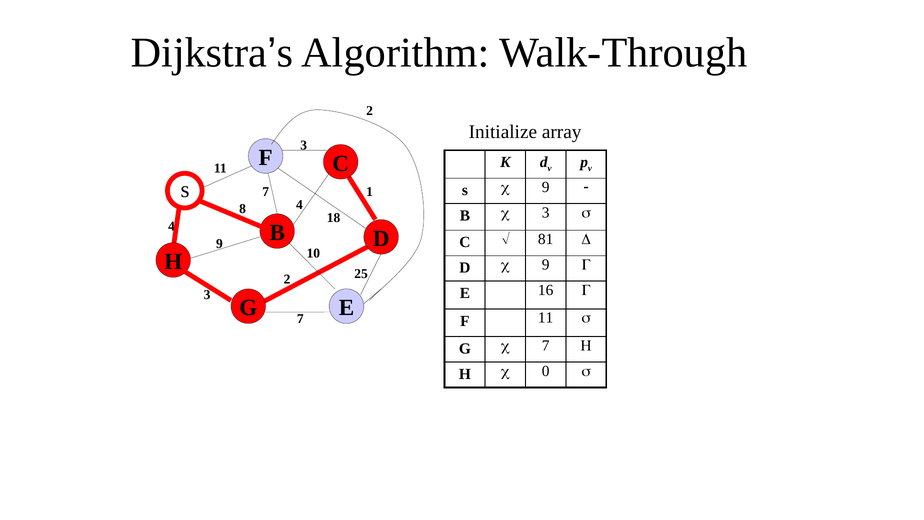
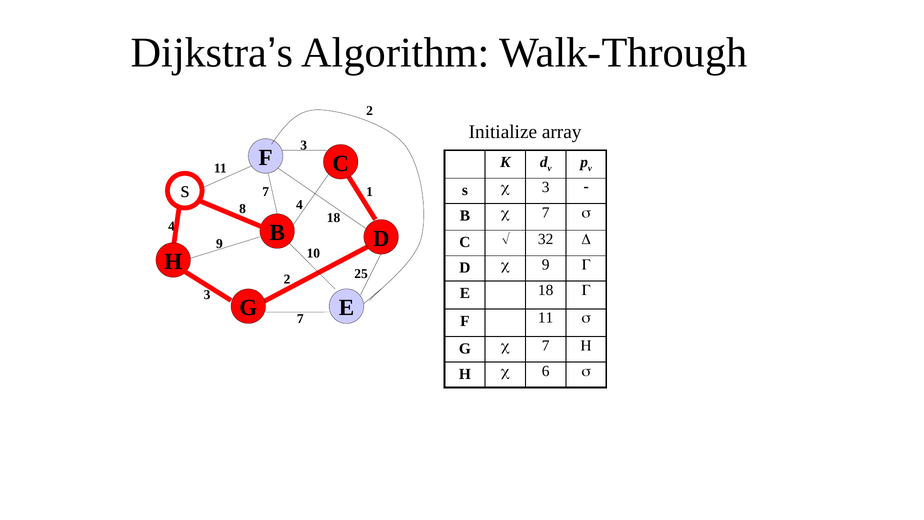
s c 9: 9 -> 3
B c 3: 3 -> 7
81: 81 -> 32
E 16: 16 -> 18
0: 0 -> 6
